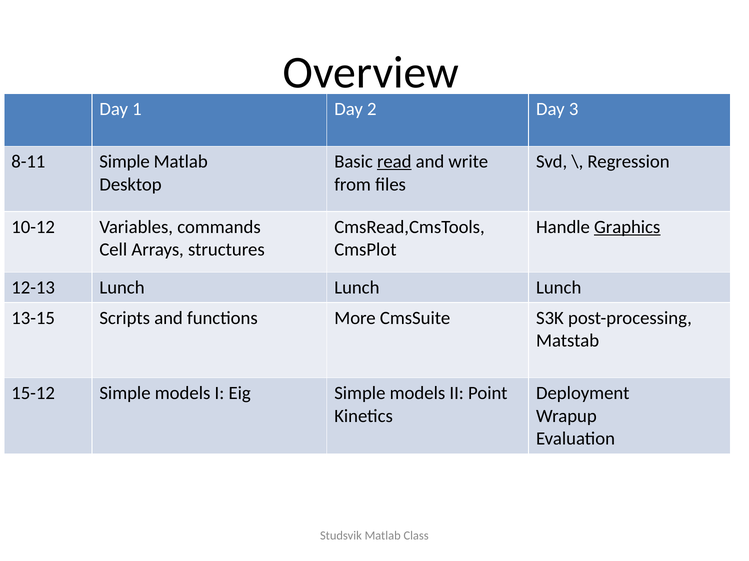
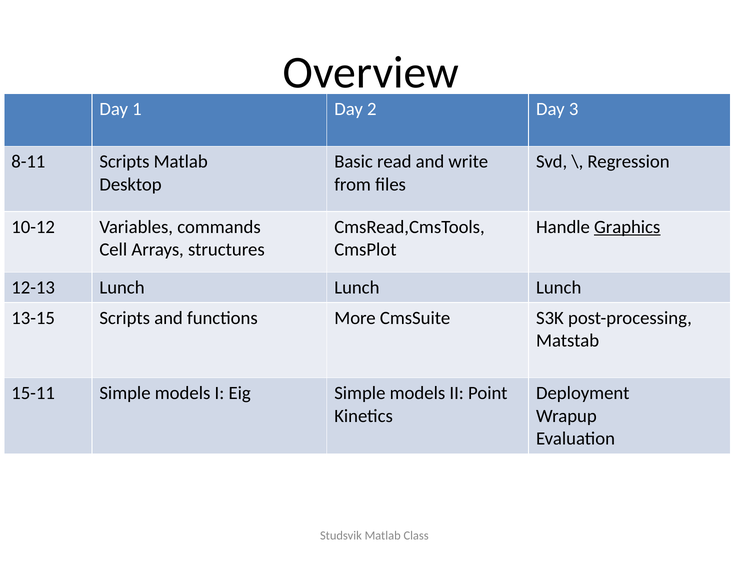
8-11 Simple: Simple -> Scripts
read underline: present -> none
15-12: 15-12 -> 15-11
